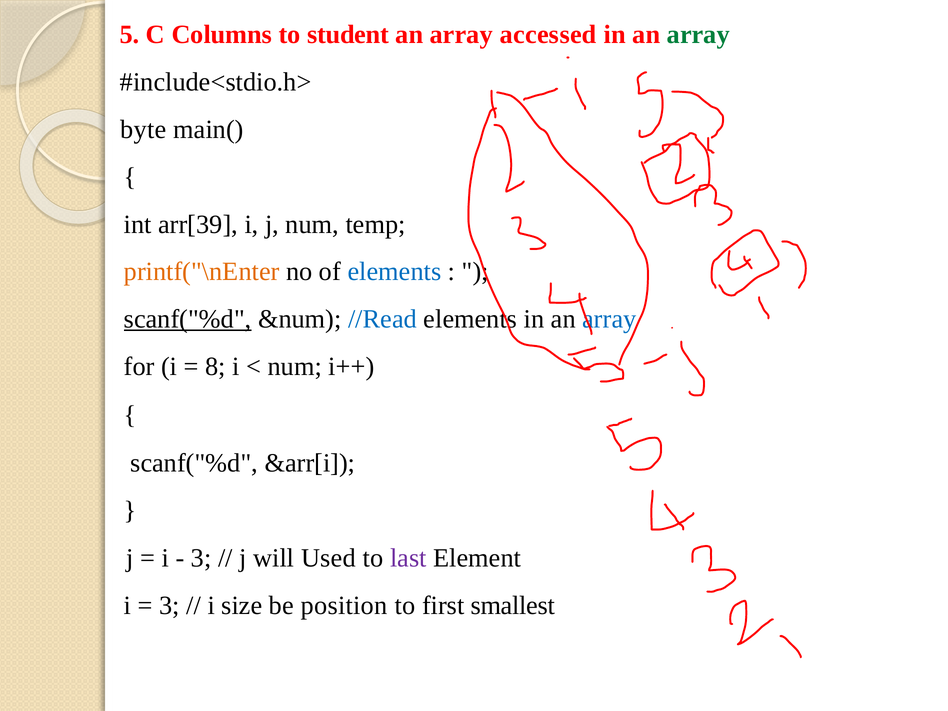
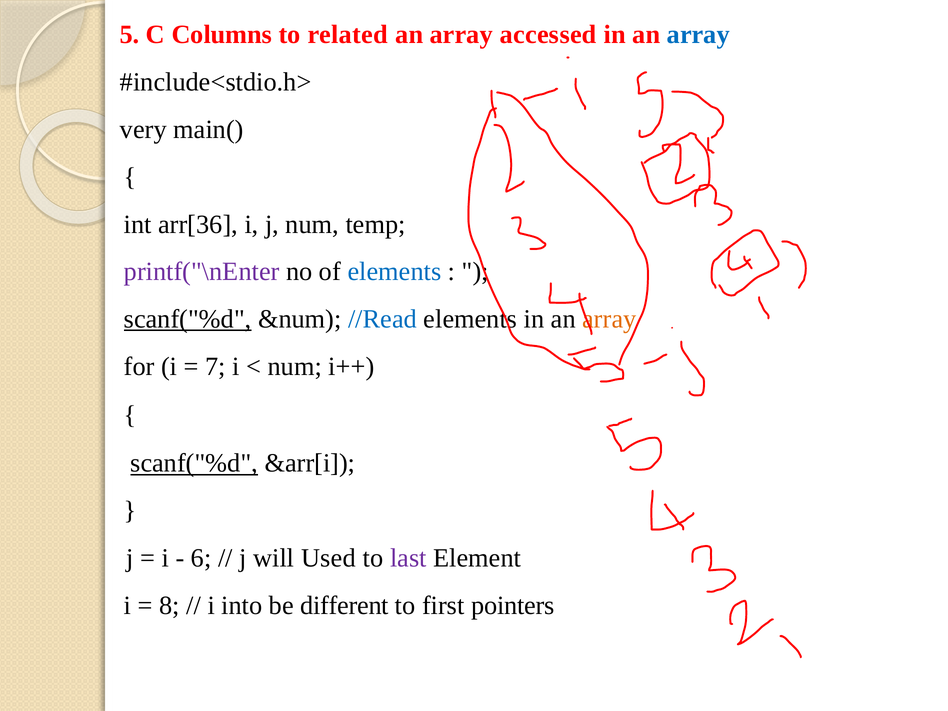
student: student -> related
array at (698, 35) colour: green -> blue
byte: byte -> very
arr[39: arr[39 -> arr[36
printf("\nEnter colour: orange -> purple
array at (609, 319) colour: blue -> orange
8: 8 -> 7
scanf("%d at (194, 463) underline: none -> present
3 at (201, 558): 3 -> 6
3 at (169, 606): 3 -> 8
size: size -> into
position: position -> different
smallest: smallest -> pointers
